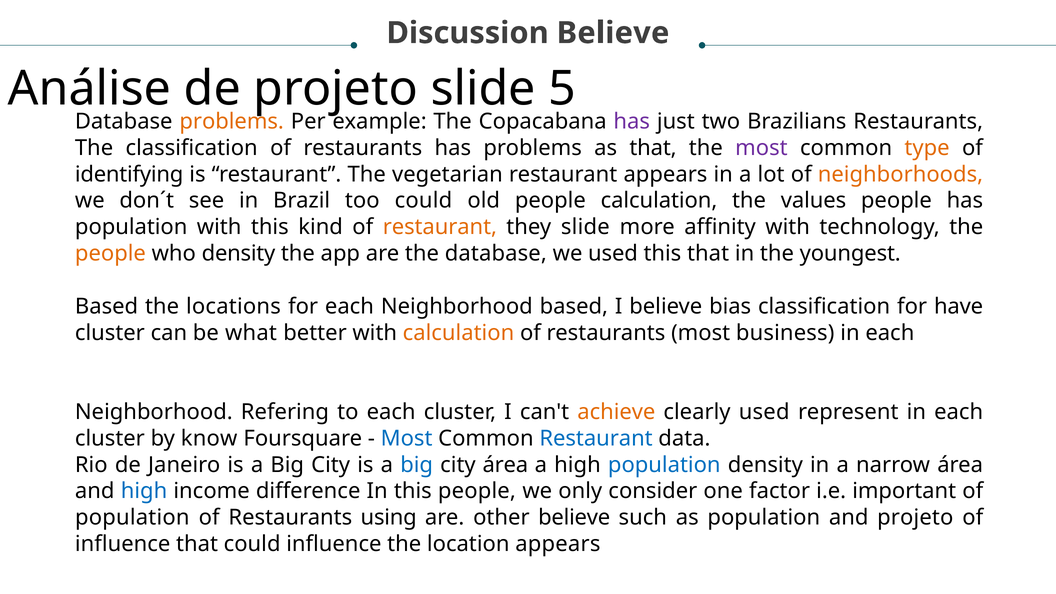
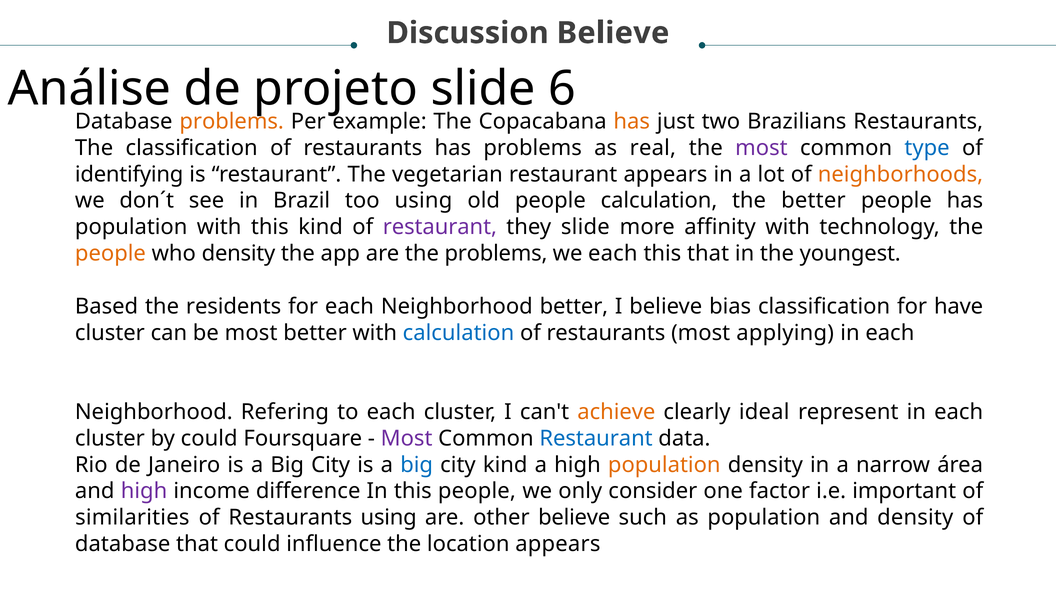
5: 5 -> 6
has at (632, 121) colour: purple -> orange
as that: that -> real
type colour: orange -> blue
too could: could -> using
the values: values -> better
restaurant at (440, 227) colour: orange -> purple
the database: database -> problems
we used: used -> each
locations: locations -> residents
Neighborhood based: based -> better
be what: what -> most
calculation at (458, 333) colour: orange -> blue
business: business -> applying
clearly used: used -> ideal
by know: know -> could
Most at (407, 438) colour: blue -> purple
city área: área -> kind
population at (664, 465) colour: blue -> orange
high at (144, 491) colour: blue -> purple
population at (132, 518): population -> similarities
and projeto: projeto -> density
influence at (123, 544): influence -> database
